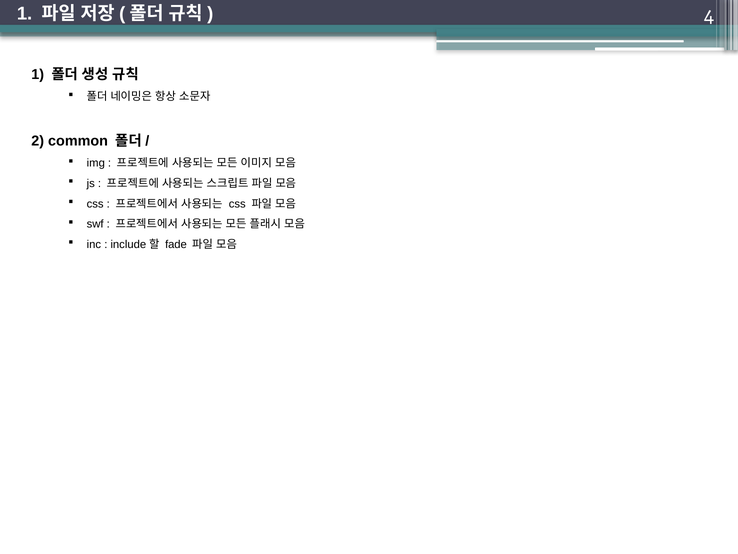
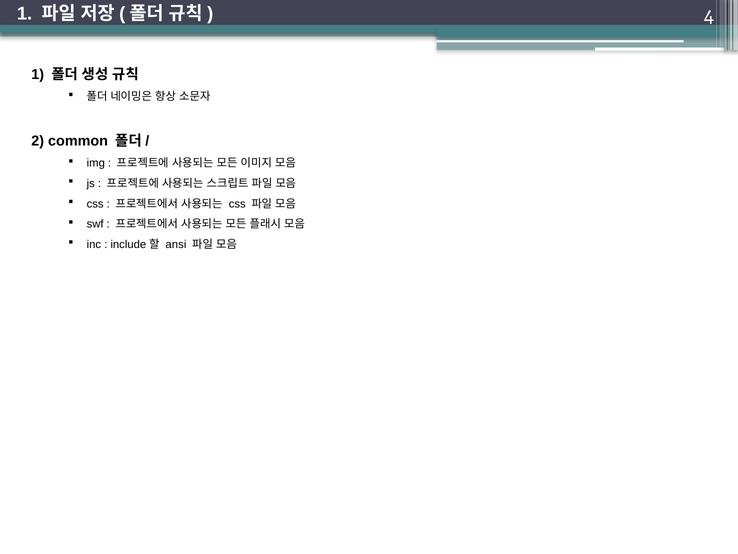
fade: fade -> ansi
